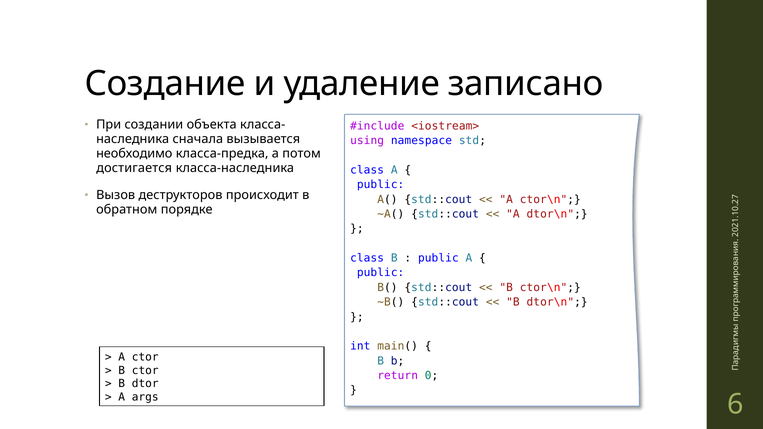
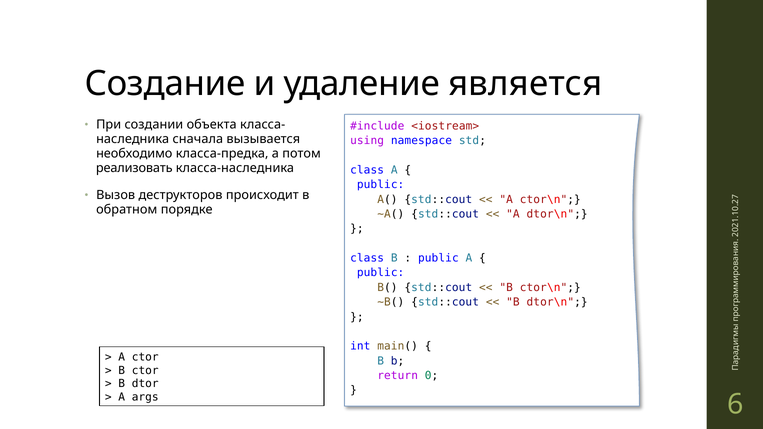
записано: записано -> является
достигается: достигается -> реализовать
